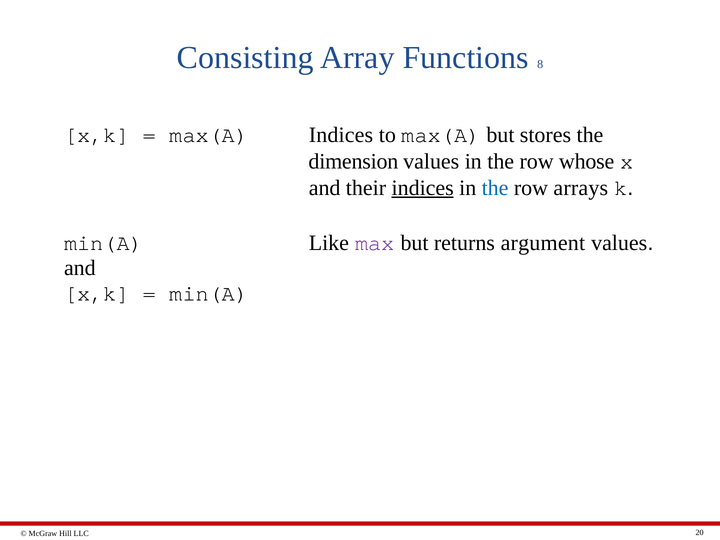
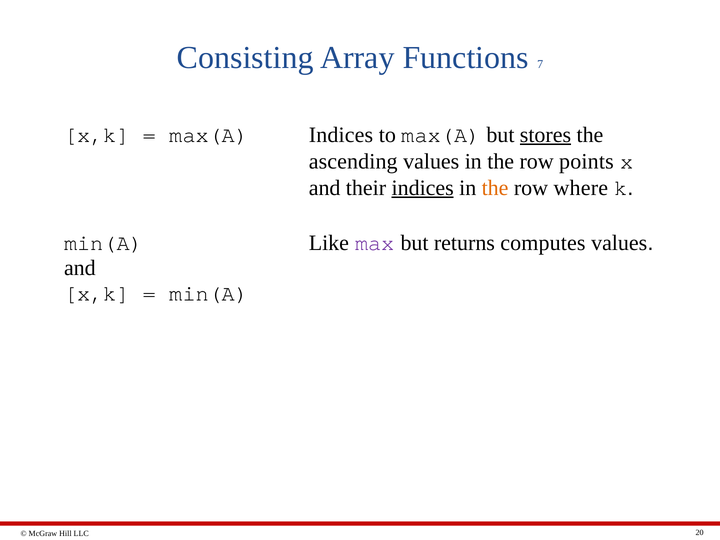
8: 8 -> 7
stores underline: none -> present
dimension: dimension -> ascending
whose: whose -> points
the at (495, 188) colour: blue -> orange
arrays: arrays -> where
argument: argument -> computes
